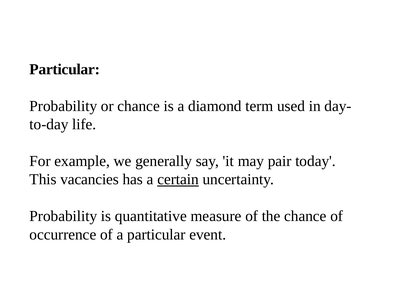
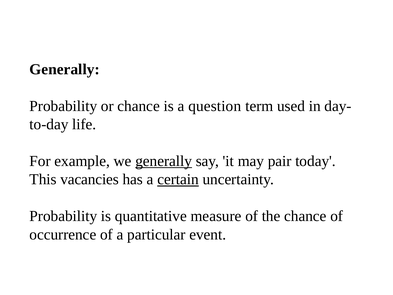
Particular at (65, 69): Particular -> Generally
diamond: diamond -> question
generally at (164, 161) underline: none -> present
